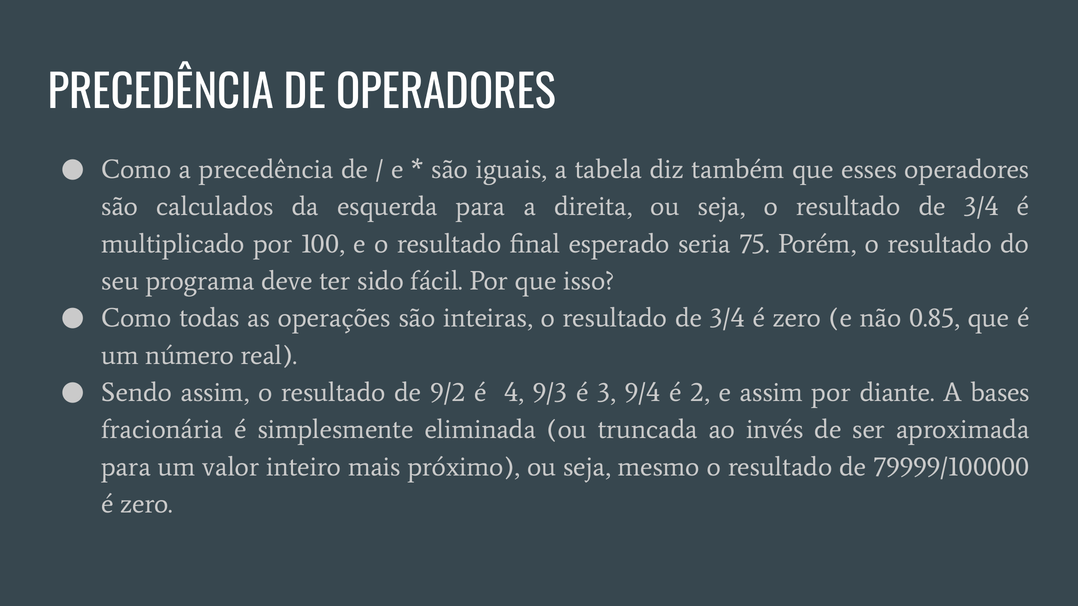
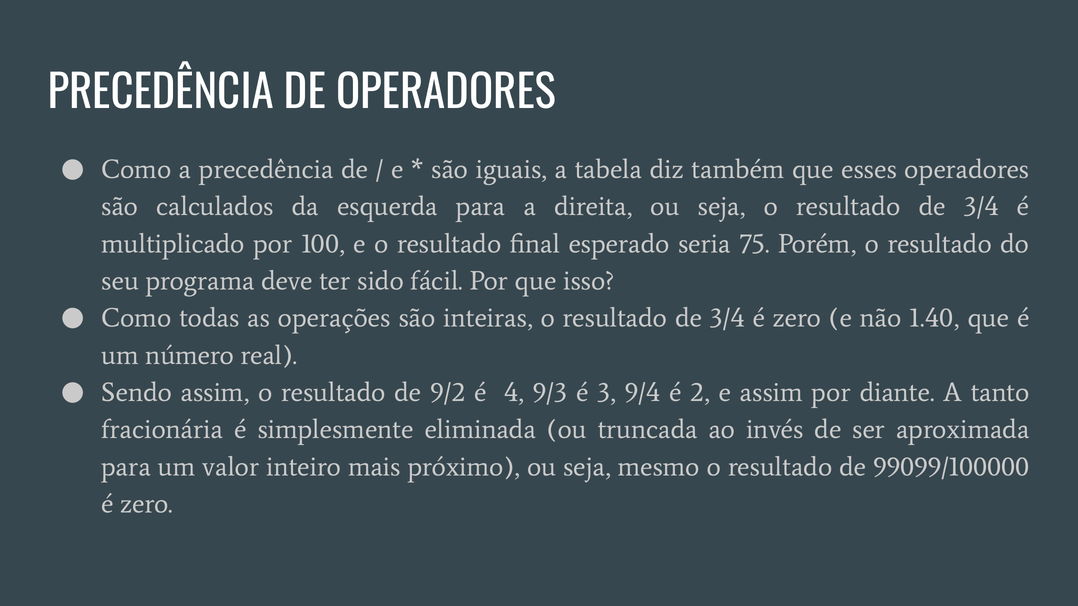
0.85: 0.85 -> 1.40
bases: bases -> tanto
79999/100000: 79999/100000 -> 99099/100000
